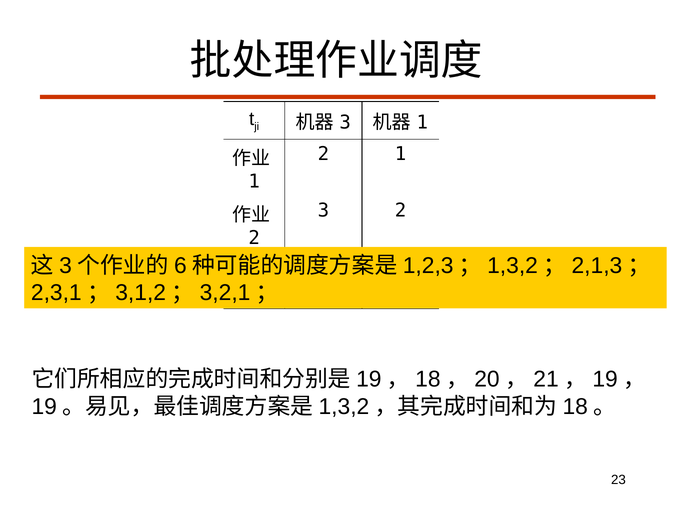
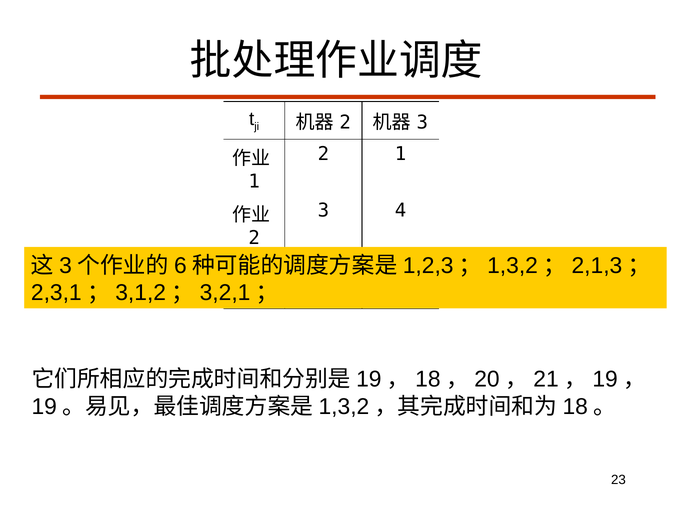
3 at (345, 122): 3 -> 2
1 at (422, 122): 1 -> 3
2 at (400, 211): 2 -> 4
